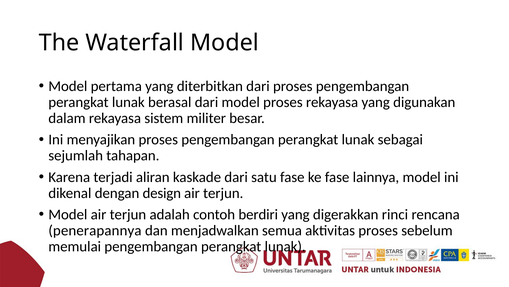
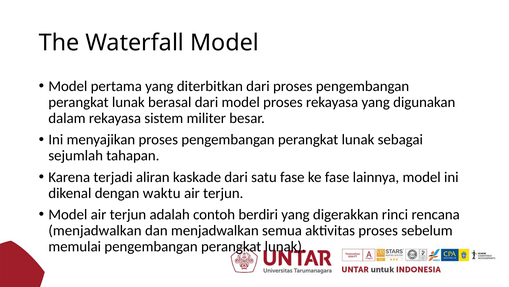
design: design -> waktu
penerapannya at (95, 230): penerapannya -> menjadwalkan
